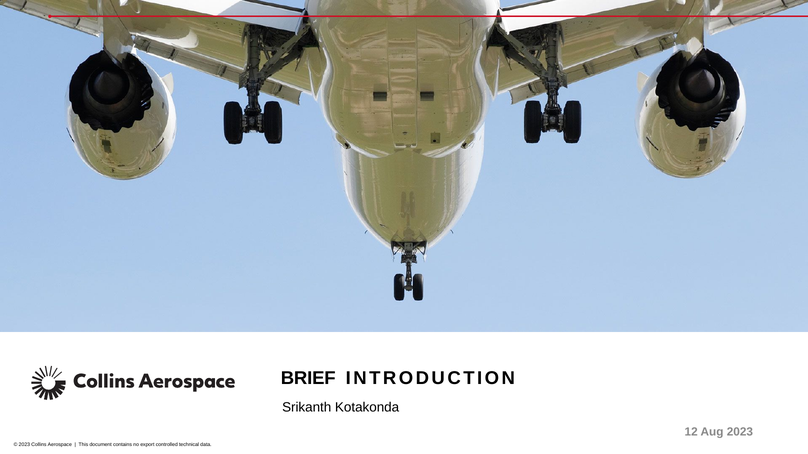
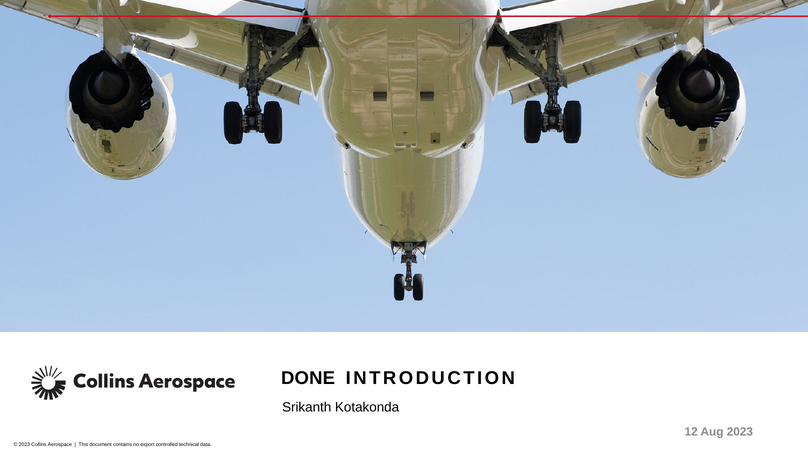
BRIEF: BRIEF -> DONE
